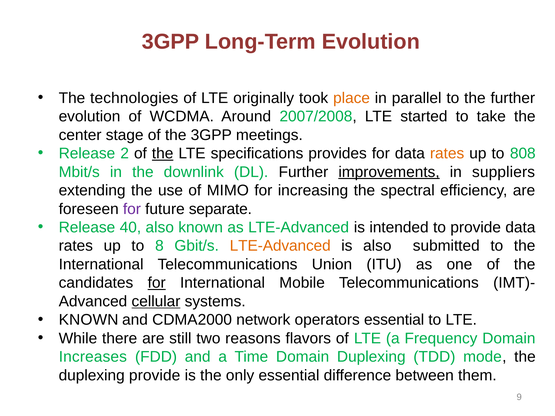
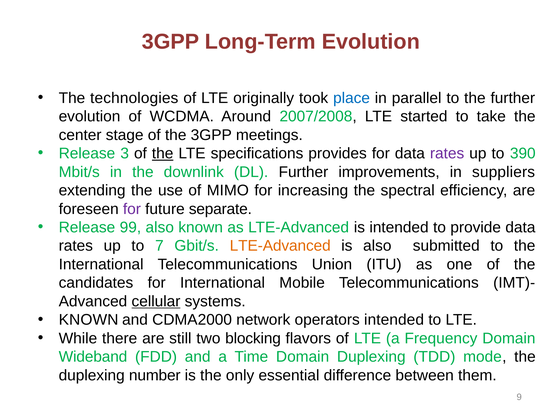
place colour: orange -> blue
2: 2 -> 3
rates at (447, 154) colour: orange -> purple
808: 808 -> 390
improvements underline: present -> none
40: 40 -> 99
8: 8 -> 7
for at (157, 283) underline: present -> none
operators essential: essential -> intended
reasons: reasons -> blocking
Increases: Increases -> Wideband
duplexing provide: provide -> number
